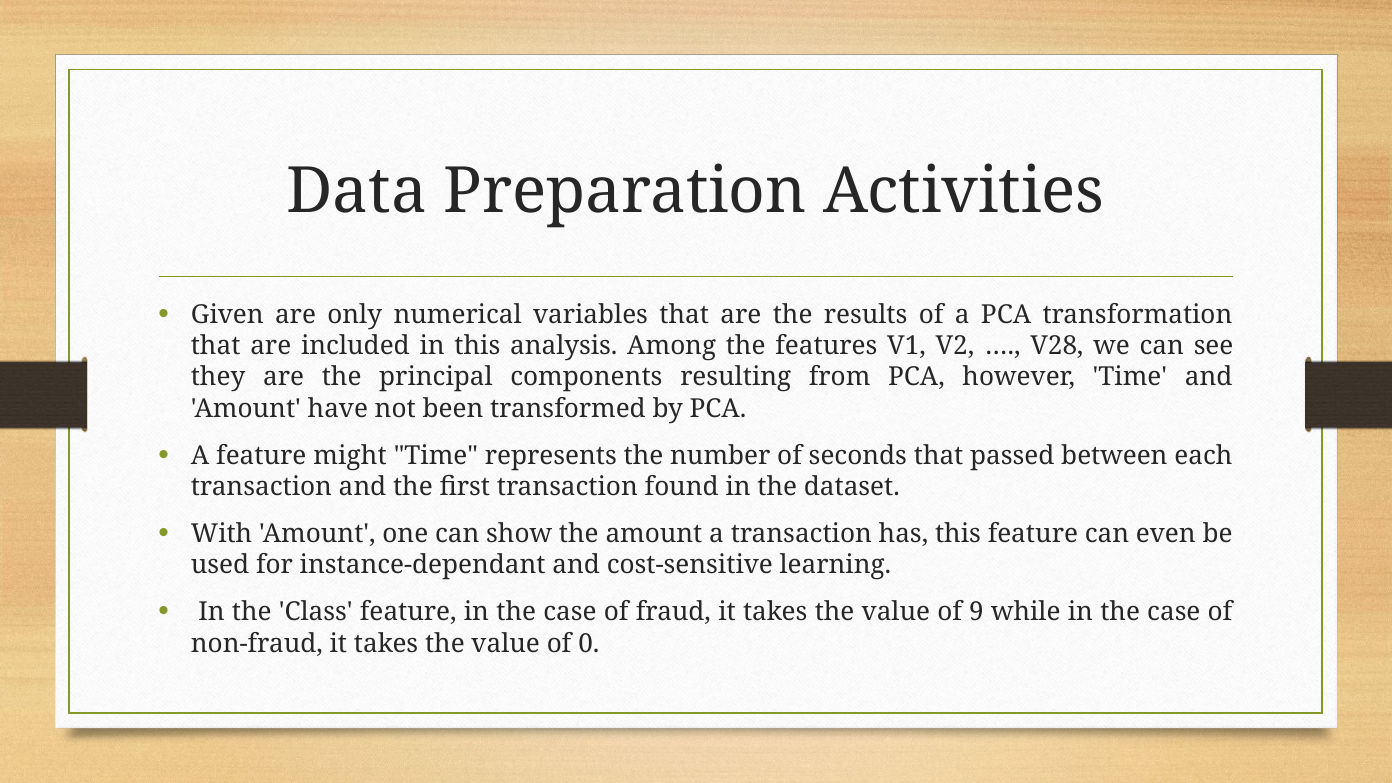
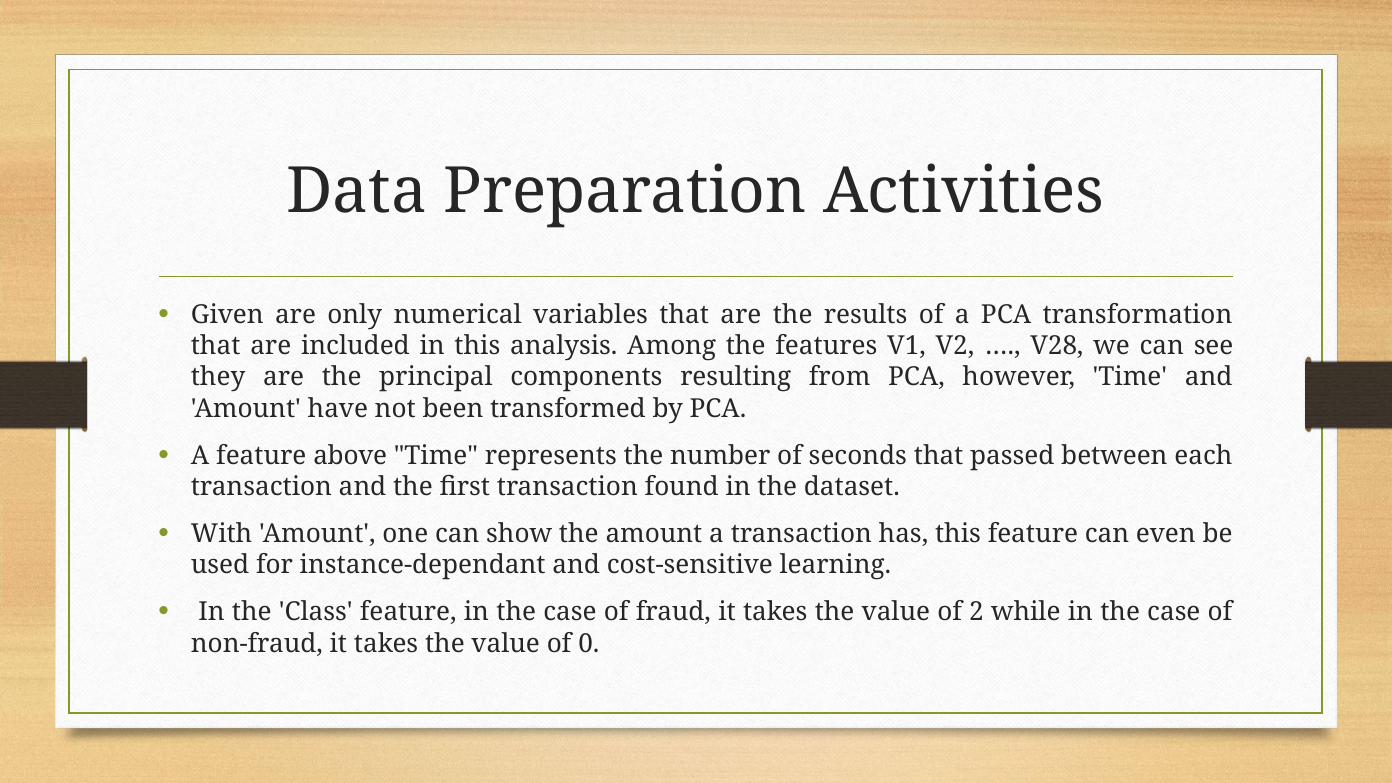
might: might -> above
9: 9 -> 2
